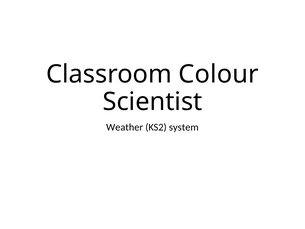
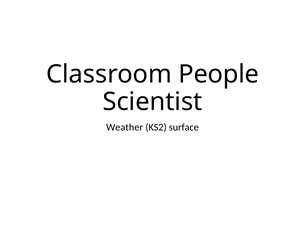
Colour: Colour -> People
system: system -> surface
